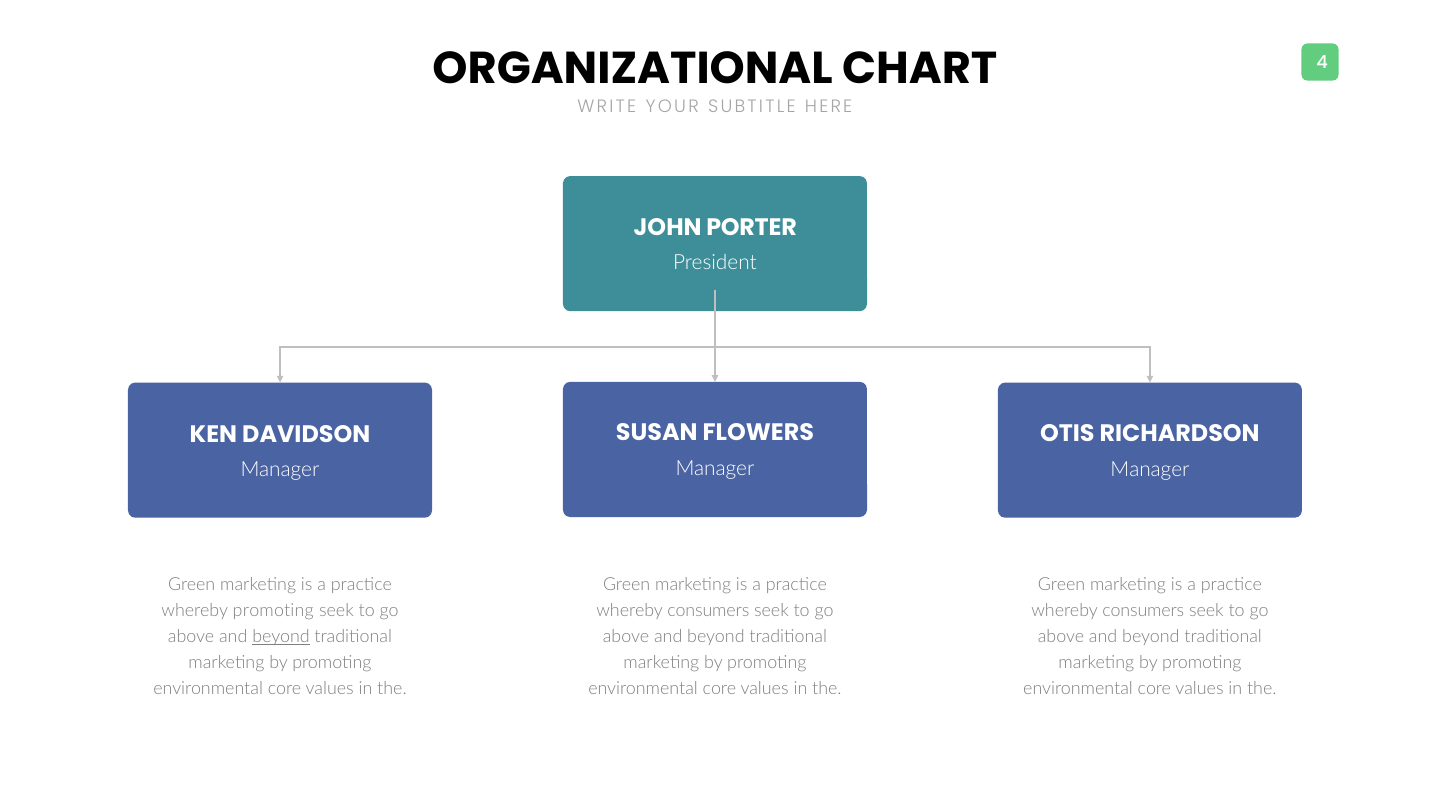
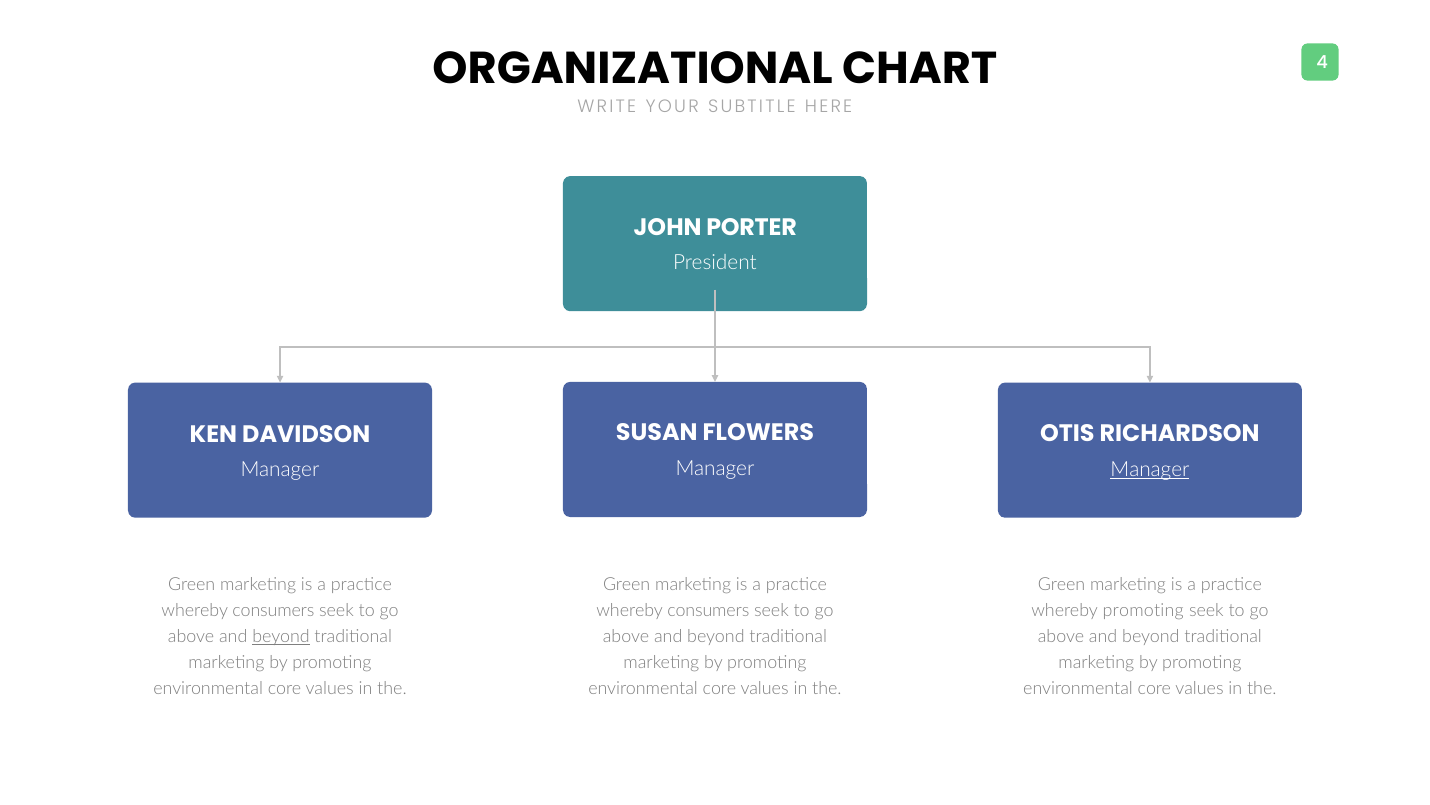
Manager at (1150, 469) underline: none -> present
promoting at (273, 610): promoting -> consumers
consumers at (1143, 610): consumers -> promoting
